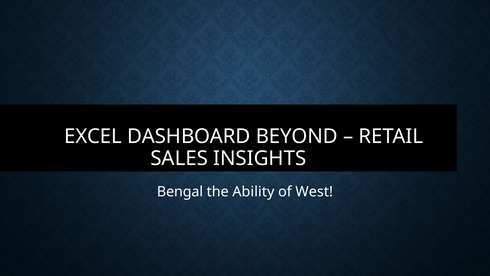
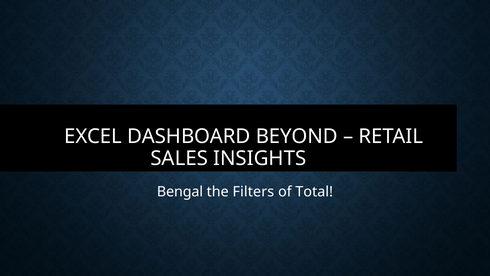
Ability: Ability -> Filters
West: West -> Total
